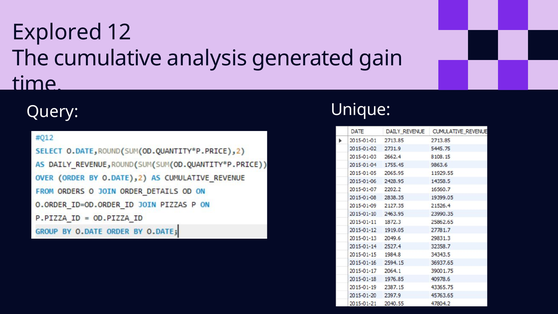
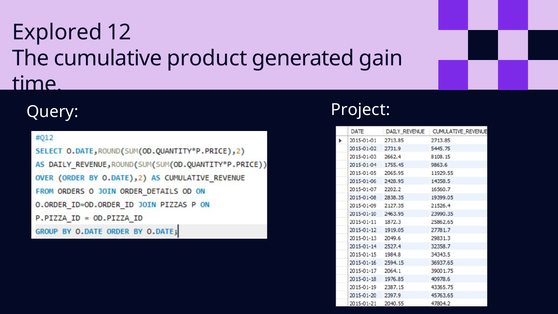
analysis: analysis -> product
Unique: Unique -> Project
